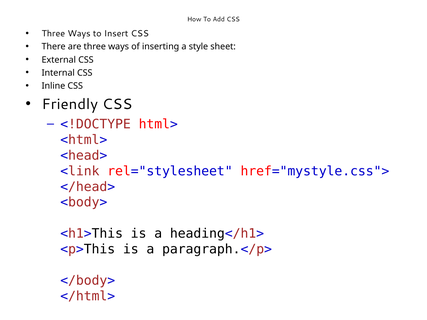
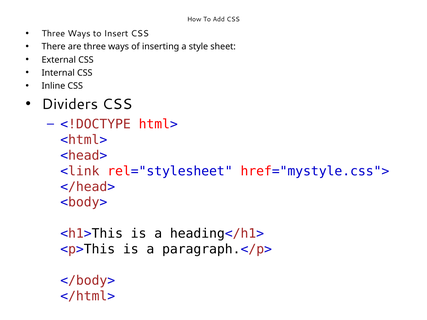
Friendly: Friendly -> Dividers
